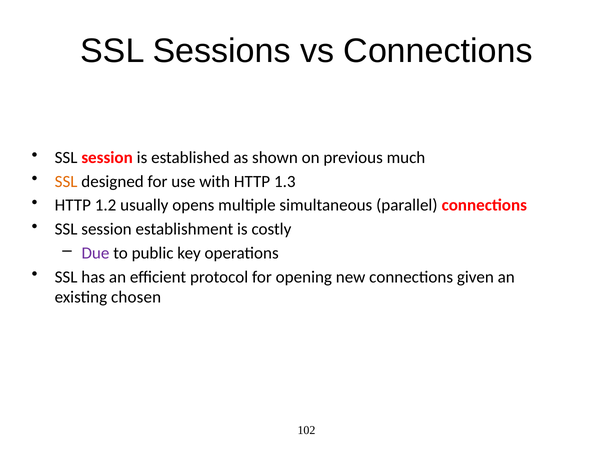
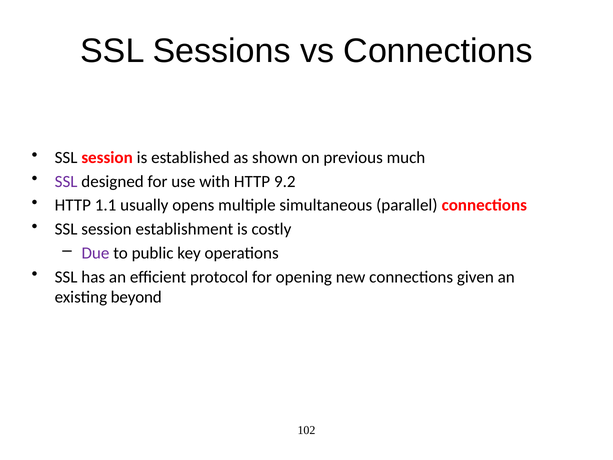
SSL at (66, 181) colour: orange -> purple
1.3: 1.3 -> 9.2
1.2: 1.2 -> 1.1
chosen: chosen -> beyond
